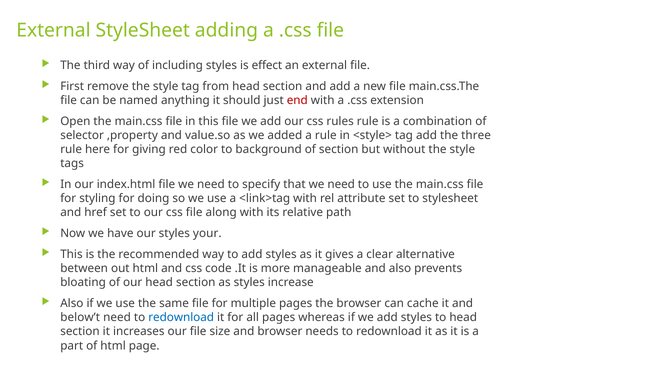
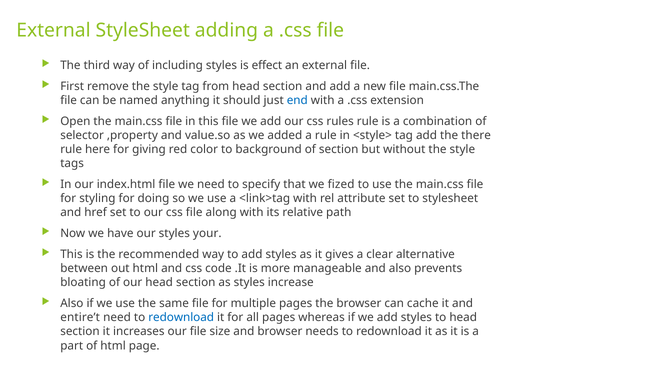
end colour: red -> blue
three: three -> there
that we need: need -> fized
below’t: below’t -> entire’t
